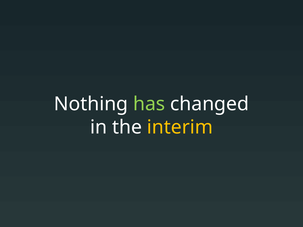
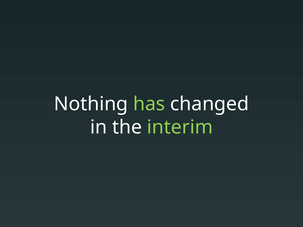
interim colour: yellow -> light green
